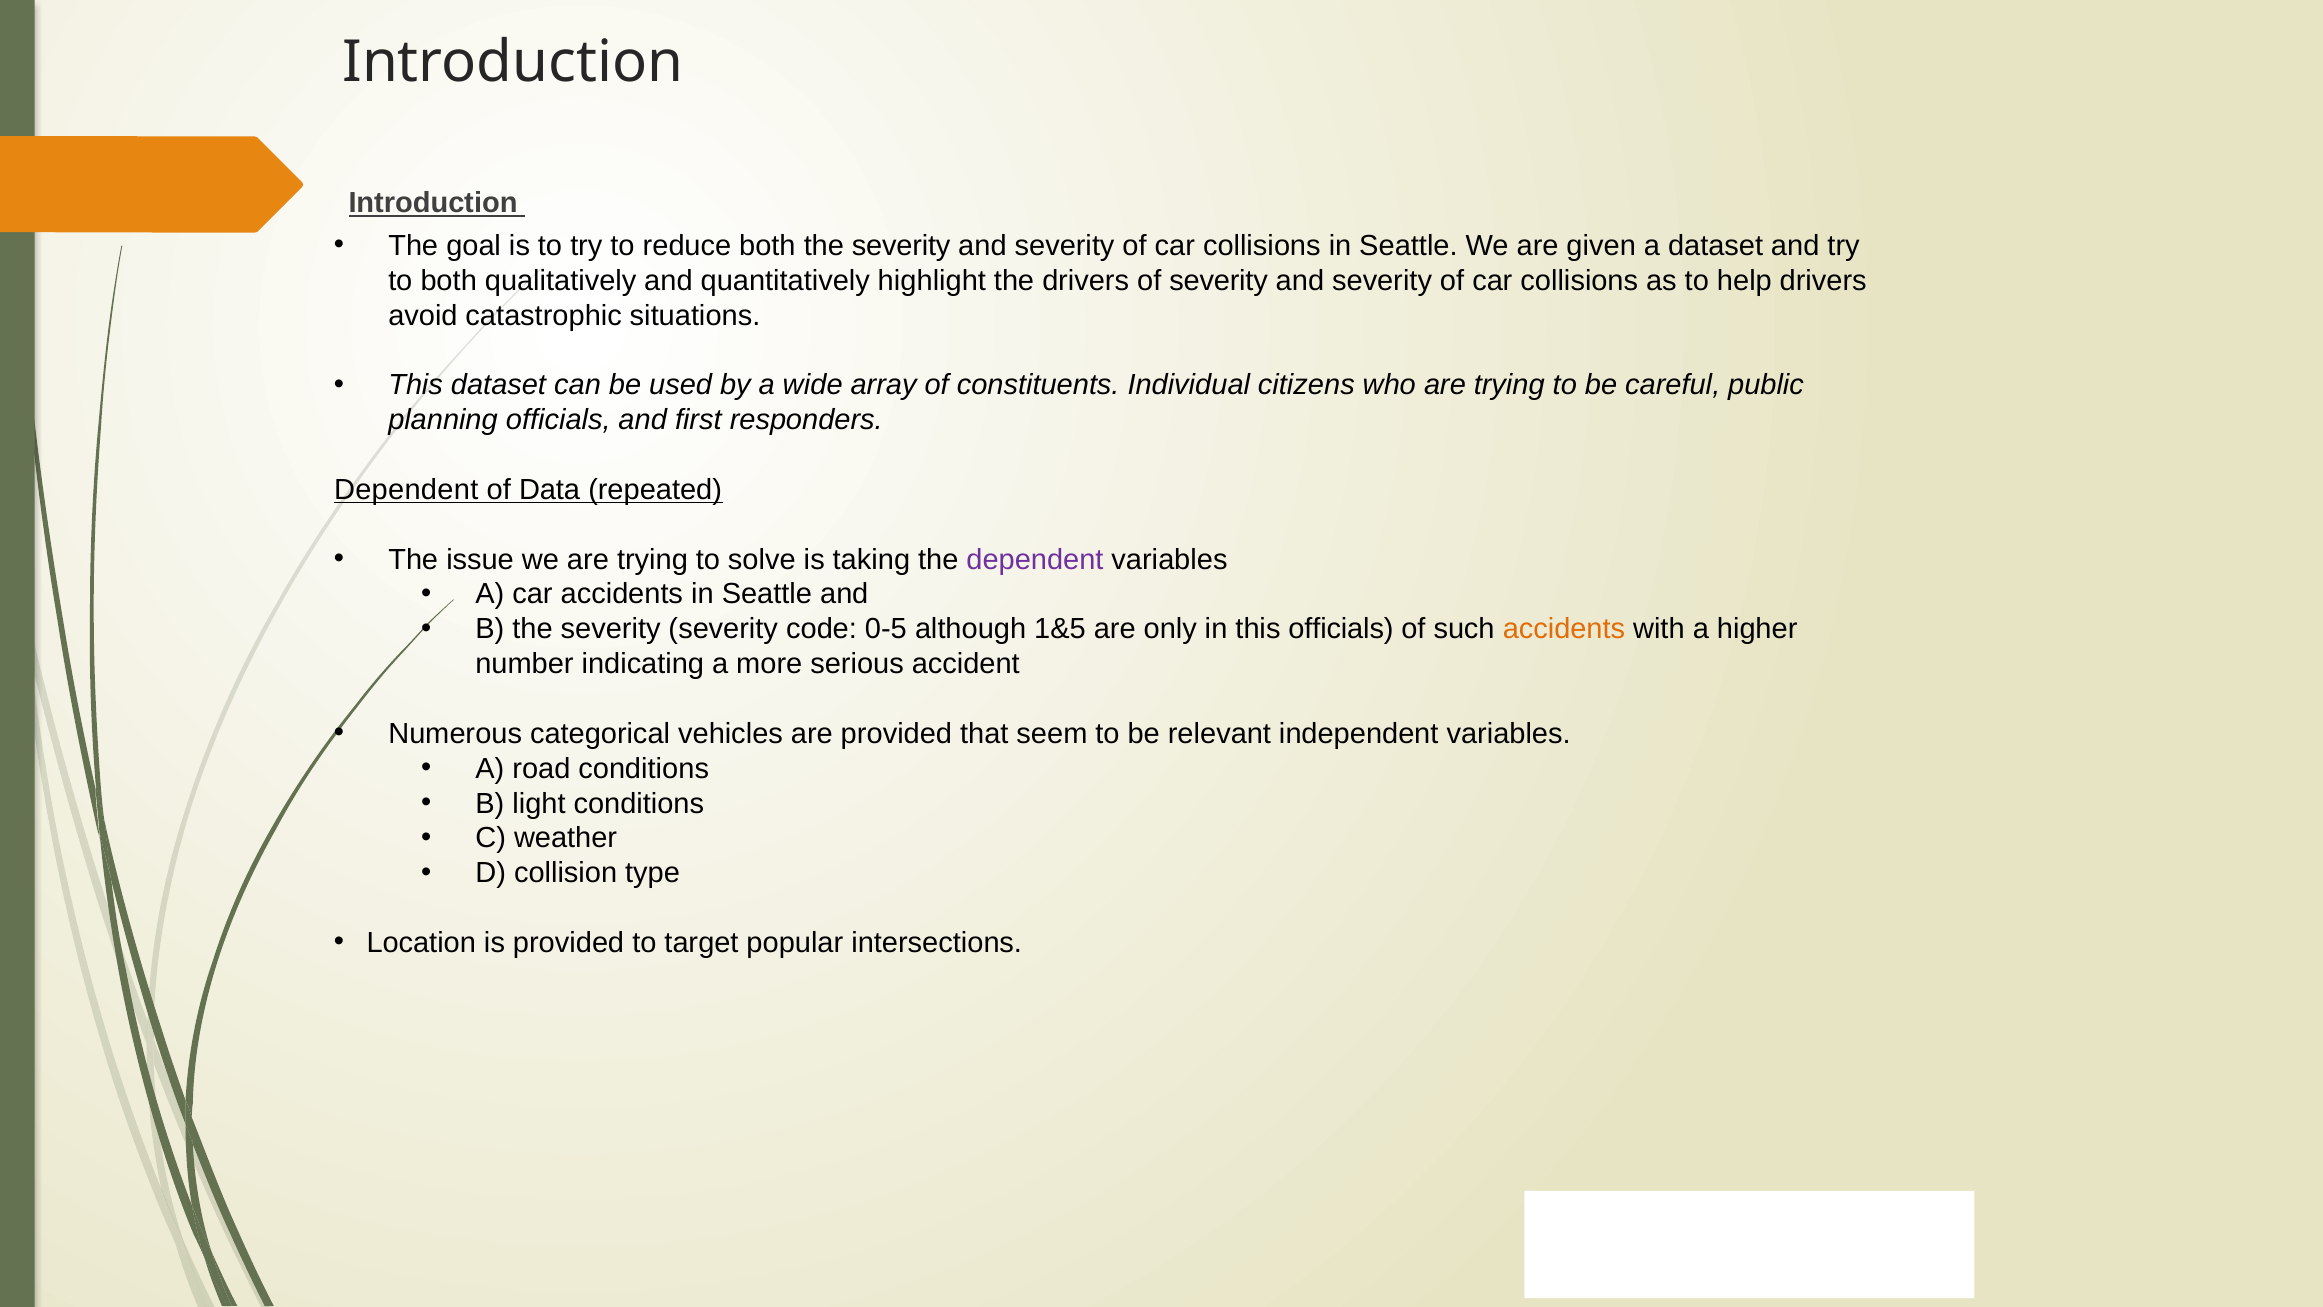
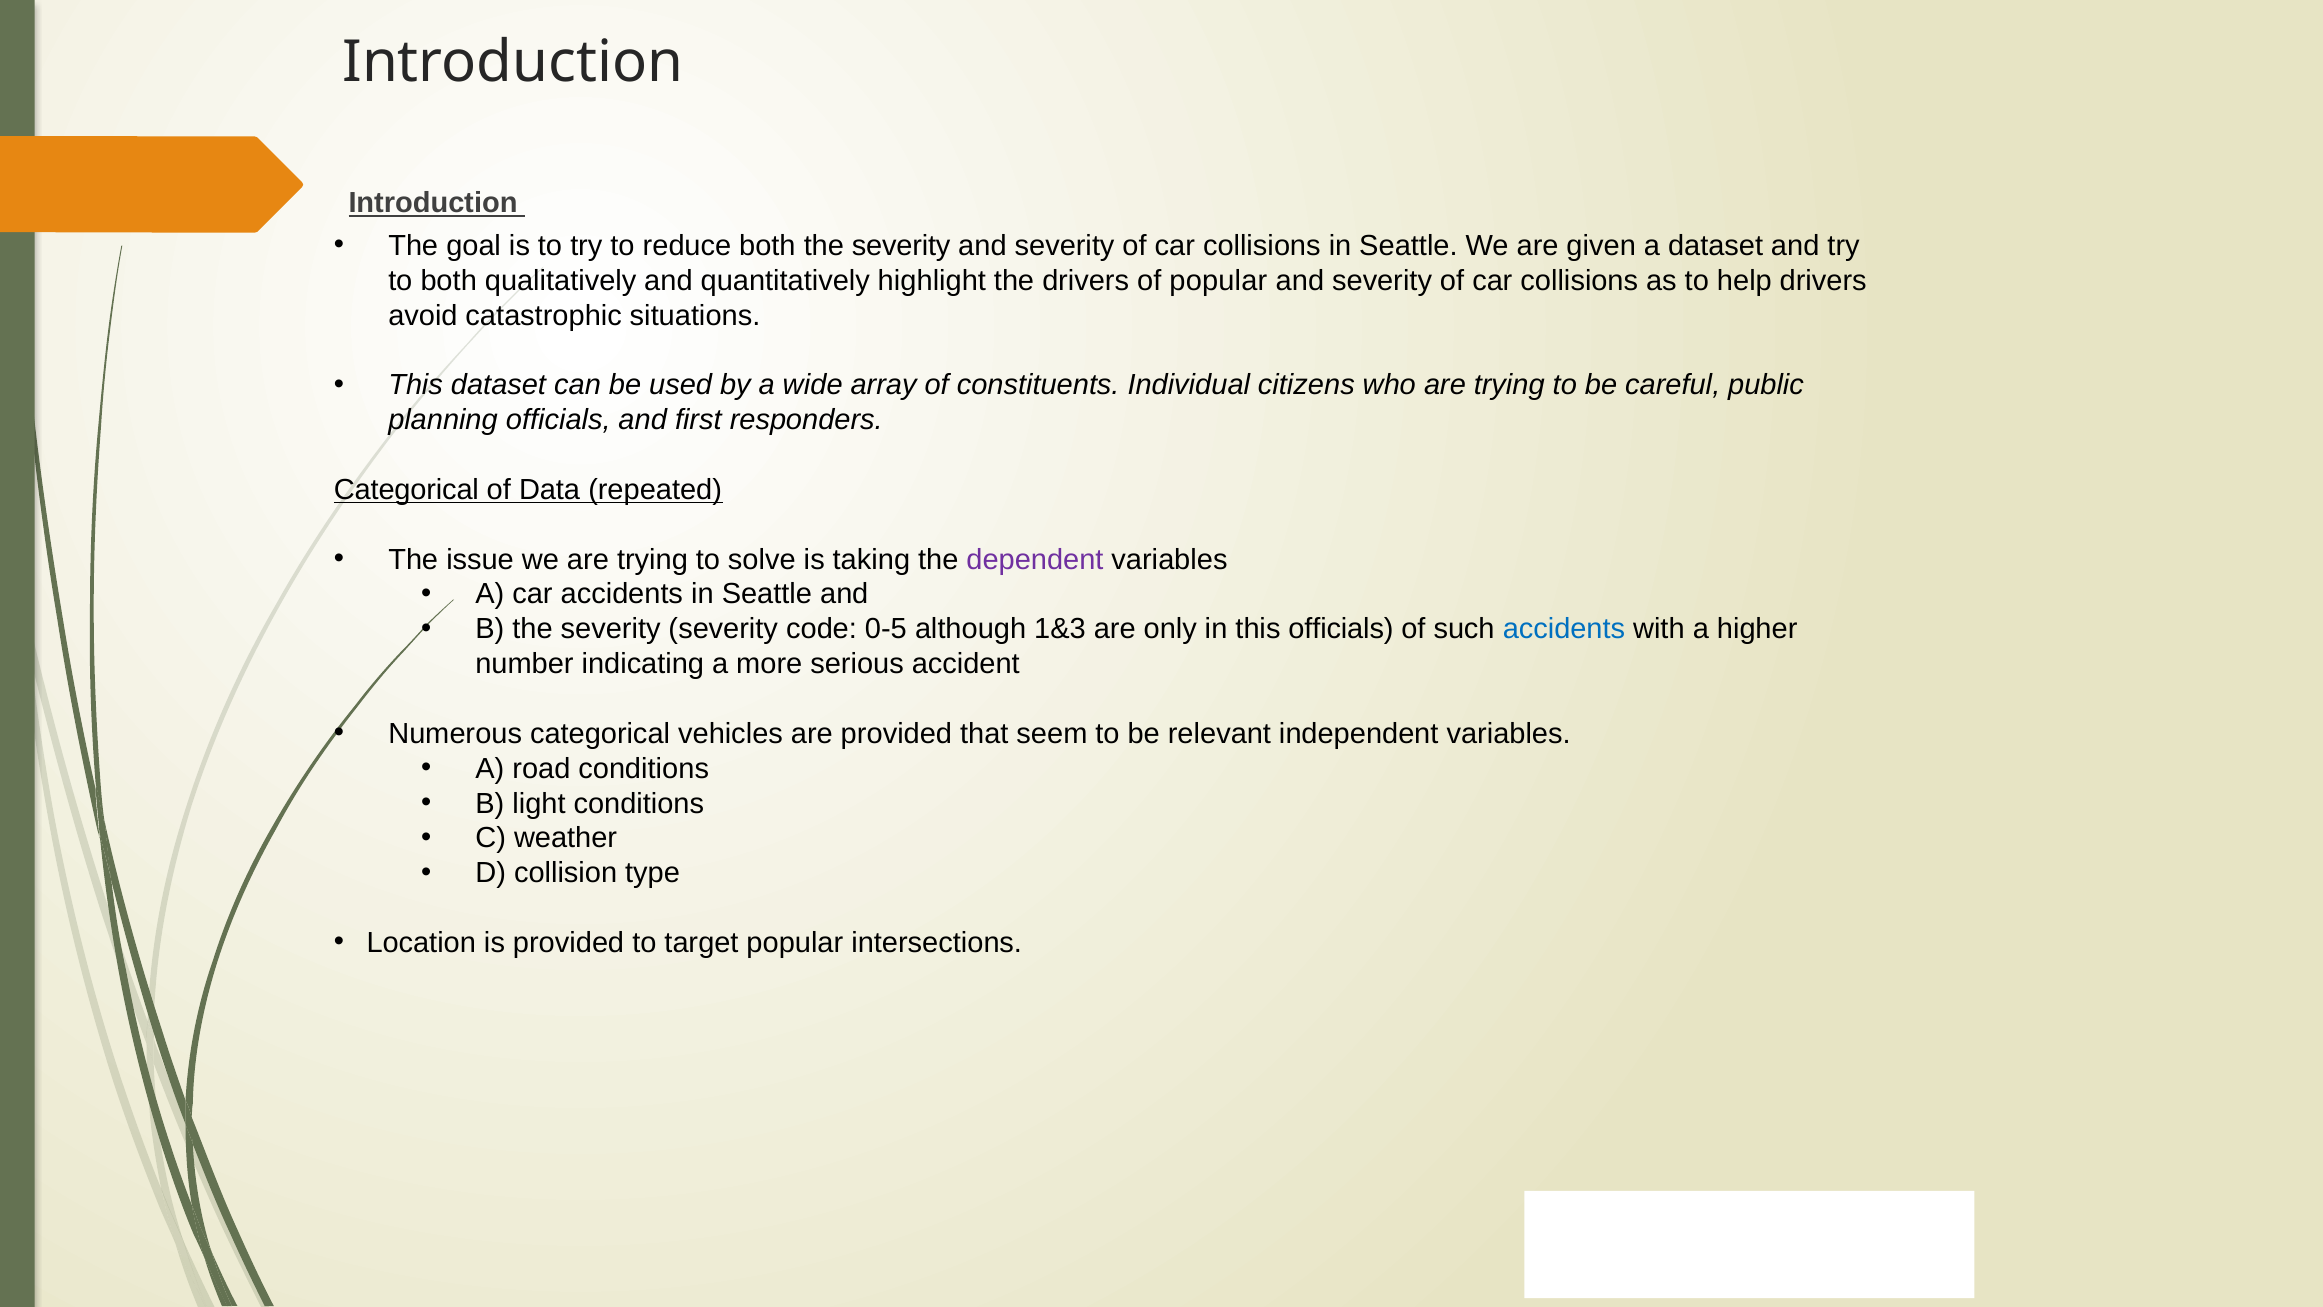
of severity: severity -> popular
Dependent at (406, 490): Dependent -> Categorical
1&5: 1&5 -> 1&3
accidents at (1564, 629) colour: orange -> blue
